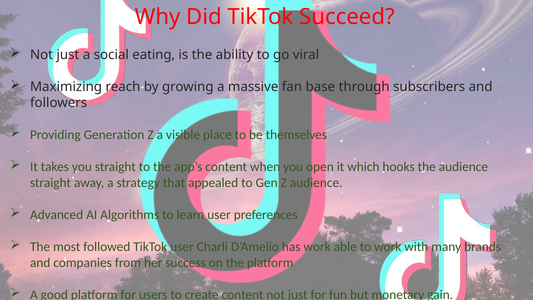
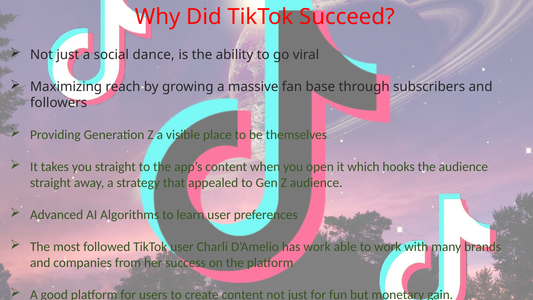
eating: eating -> dance
